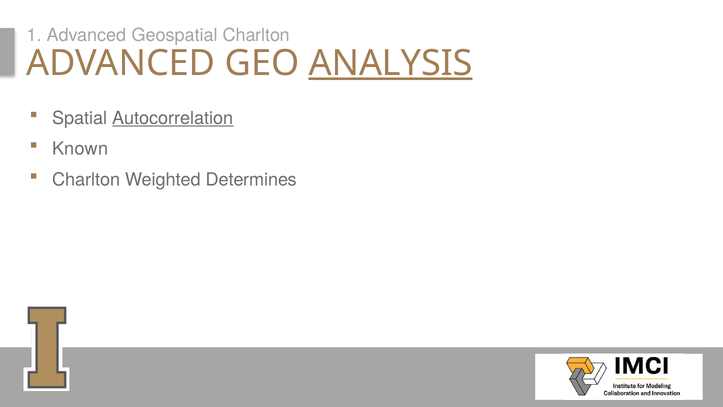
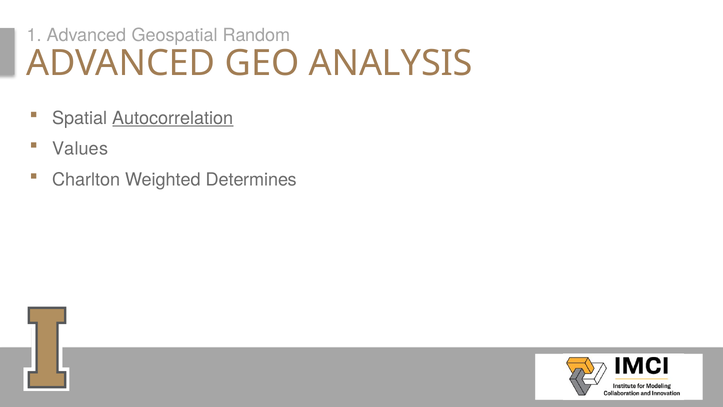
Geospatial Charlton: Charlton -> Random
ANALYSIS underline: present -> none
Known: Known -> Values
